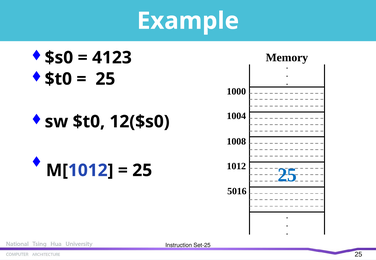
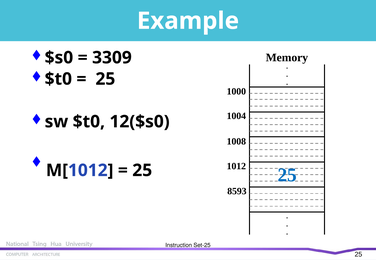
4123: 4123 -> 3309
5016: 5016 -> 8593
